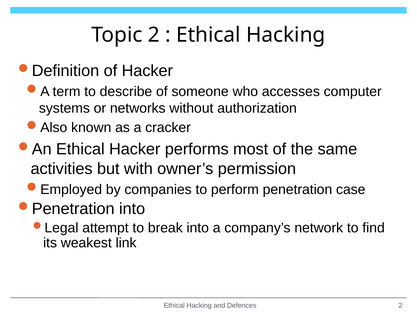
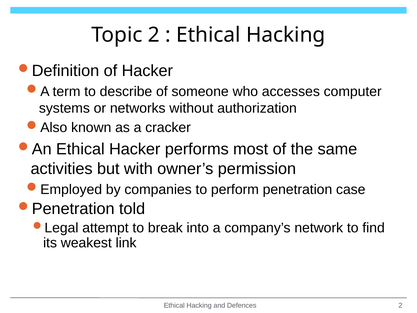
into at (132, 209): into -> told
